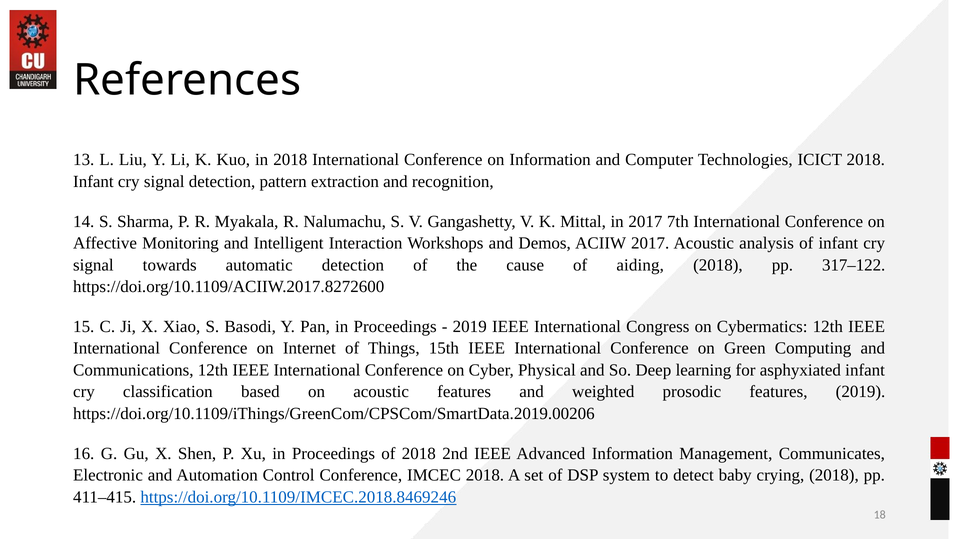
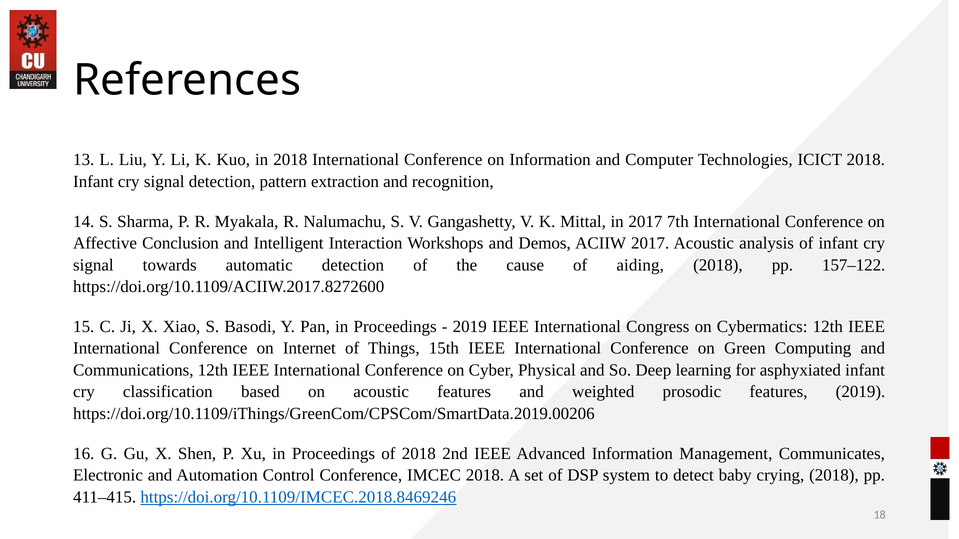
Monitoring: Monitoring -> Conclusion
317–122: 317–122 -> 157–122
